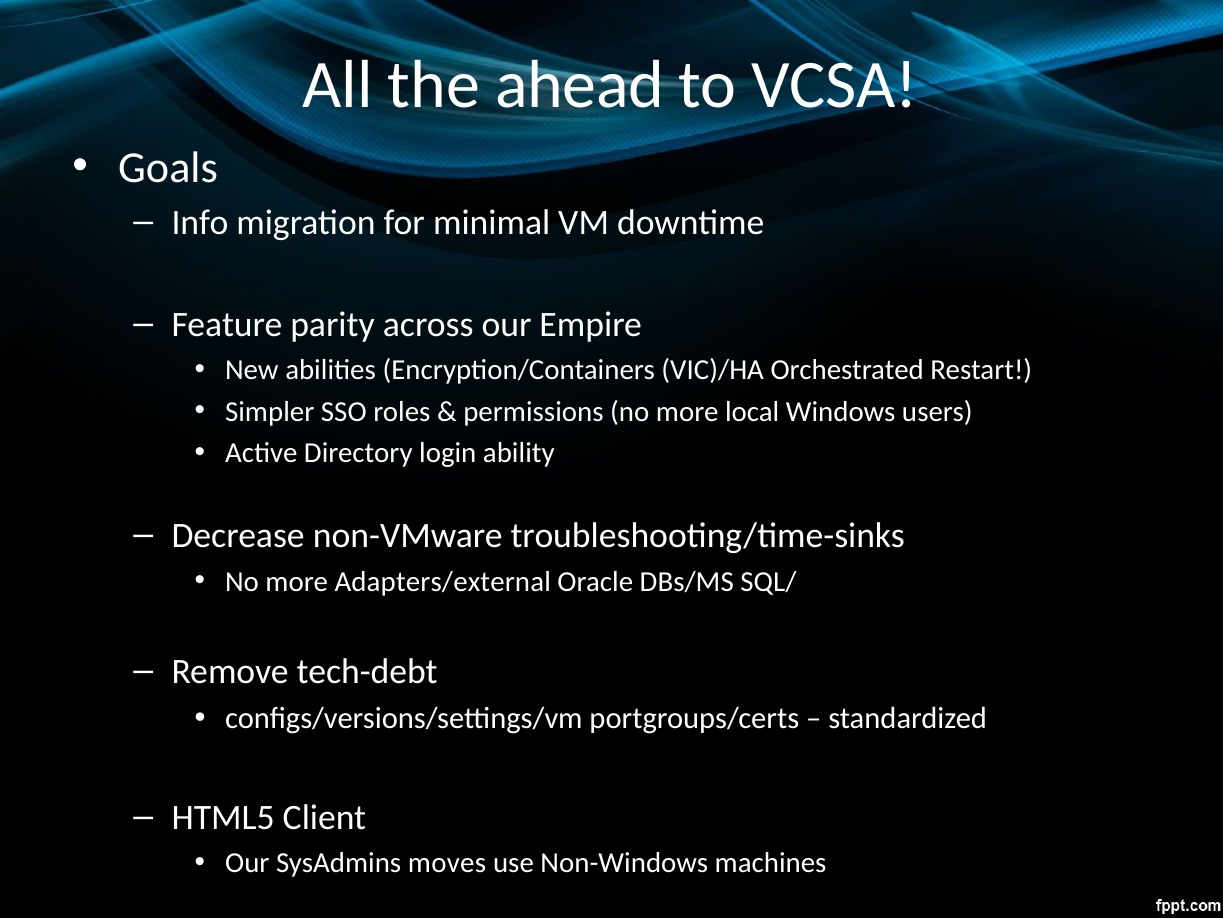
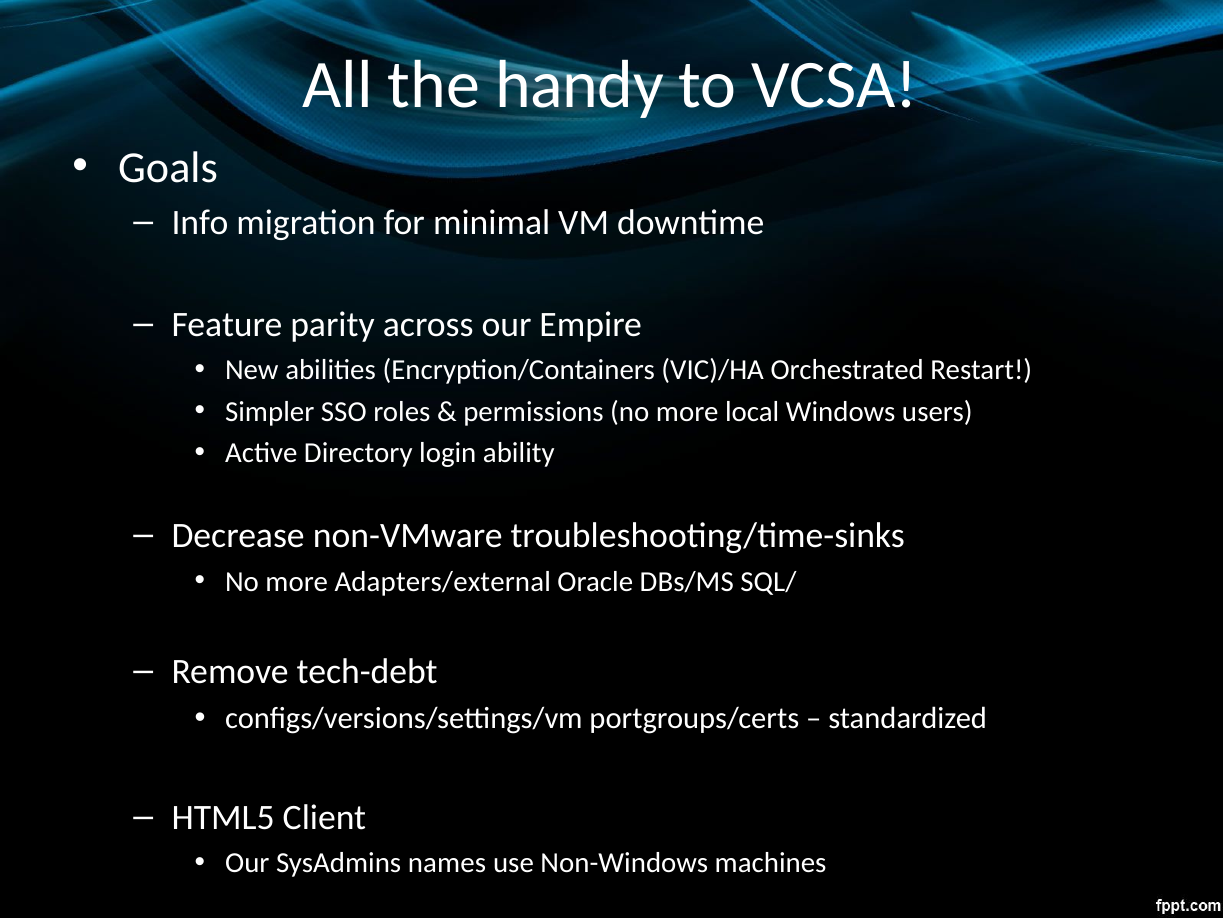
ahead: ahead -> handy
moves: moves -> names
